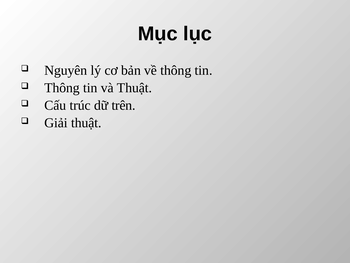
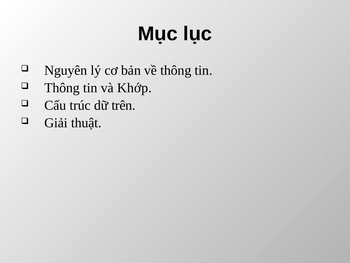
và Thuật: Thuật -> Khớp
